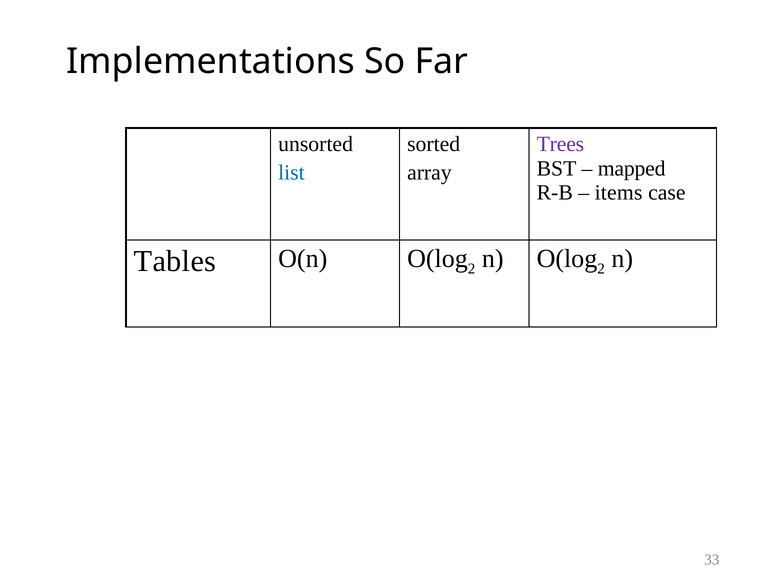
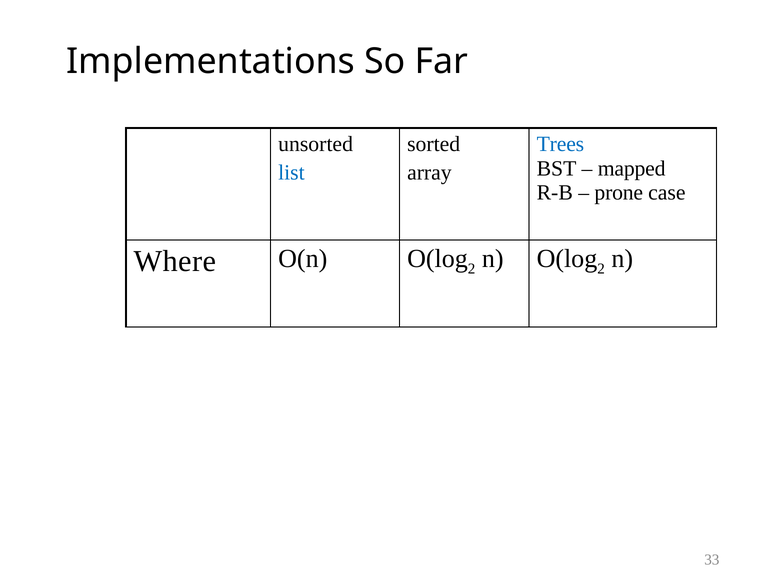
Trees colour: purple -> blue
items: items -> prone
Tables: Tables -> Where
